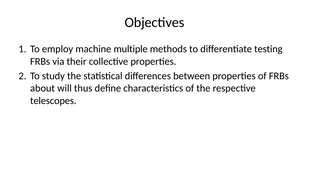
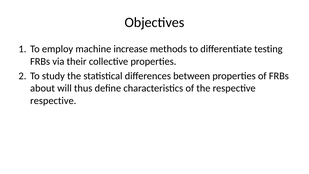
multiple: multiple -> increase
telescopes at (53, 101): telescopes -> respective
